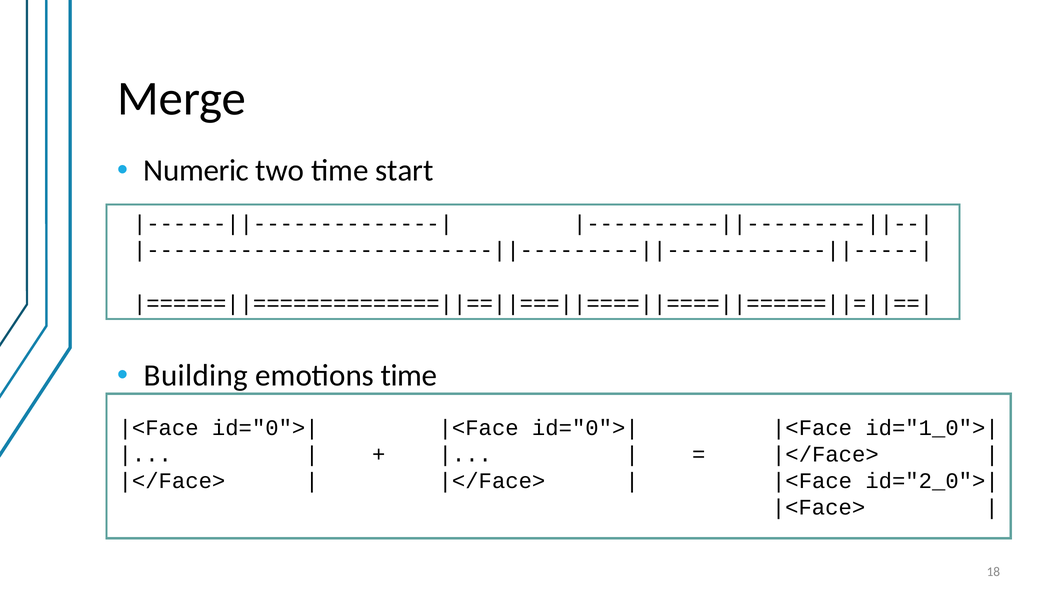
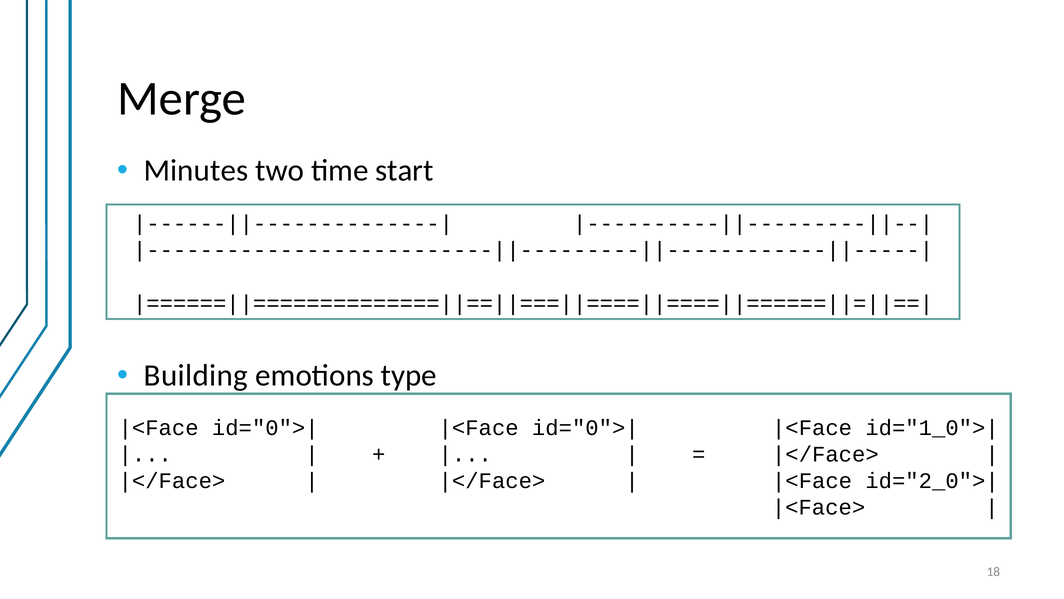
Numeric: Numeric -> Minutes
emotions time: time -> type
